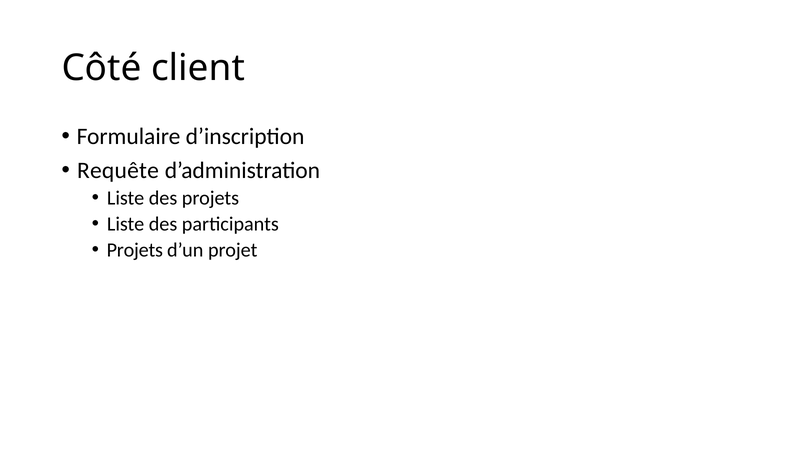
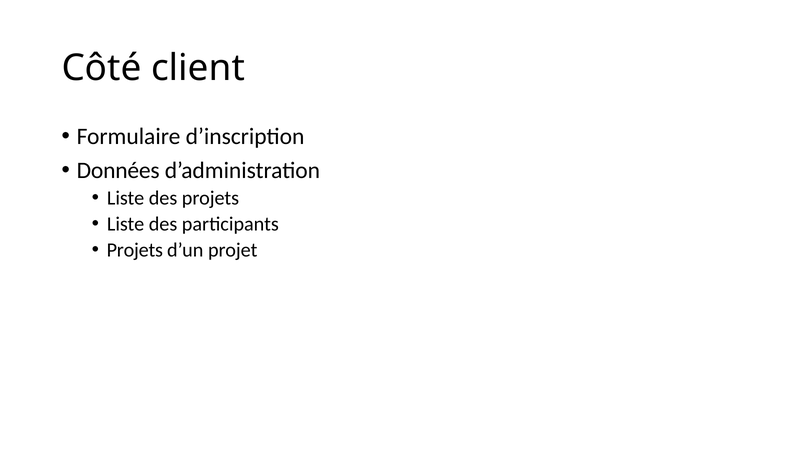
Requête: Requête -> Données
